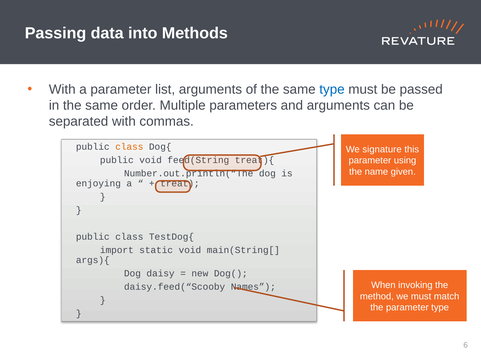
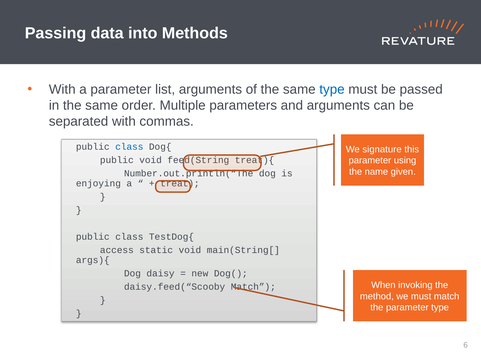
class at (129, 147) colour: orange -> blue
import: import -> access
daisy.feed(“Scooby Names: Names -> Match
